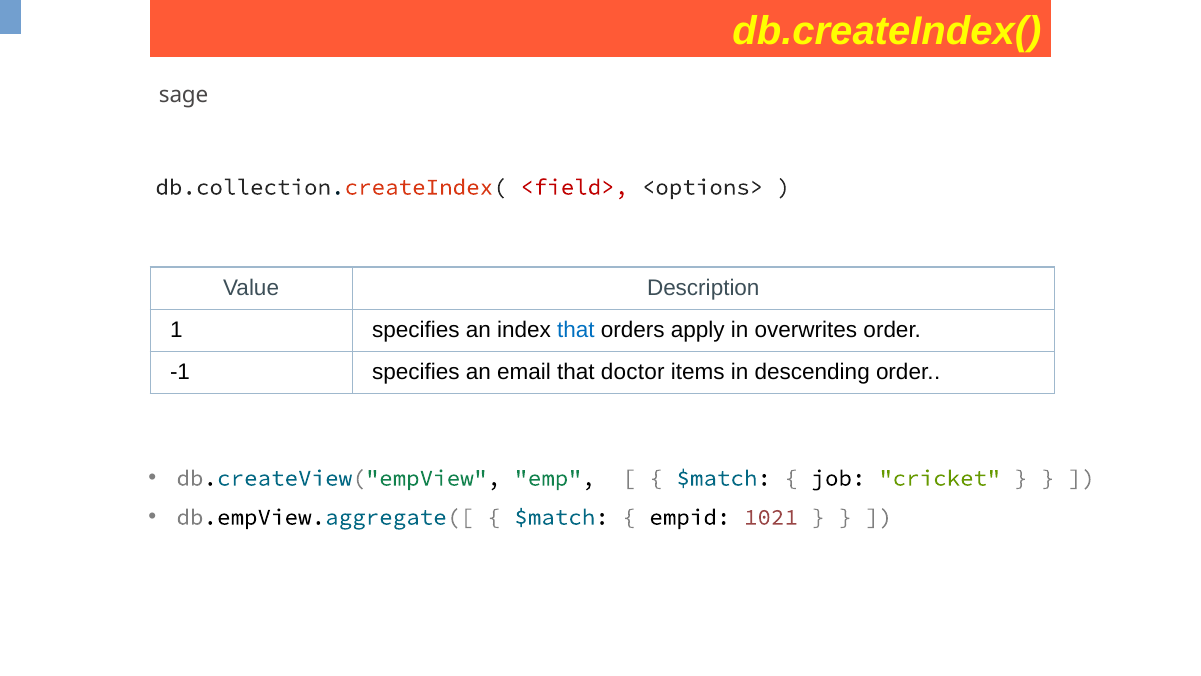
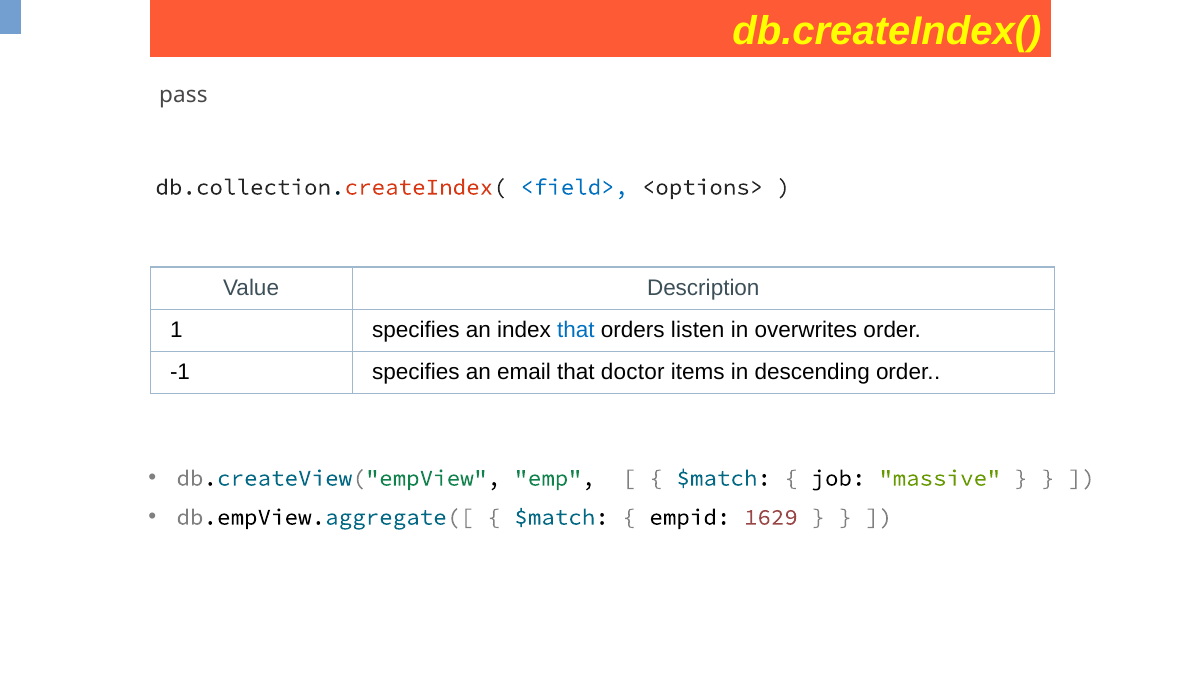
sage: sage -> pass
<field> colour: red -> blue
apply: apply -> listen
cricket: cricket -> massive
1021: 1021 -> 1629
